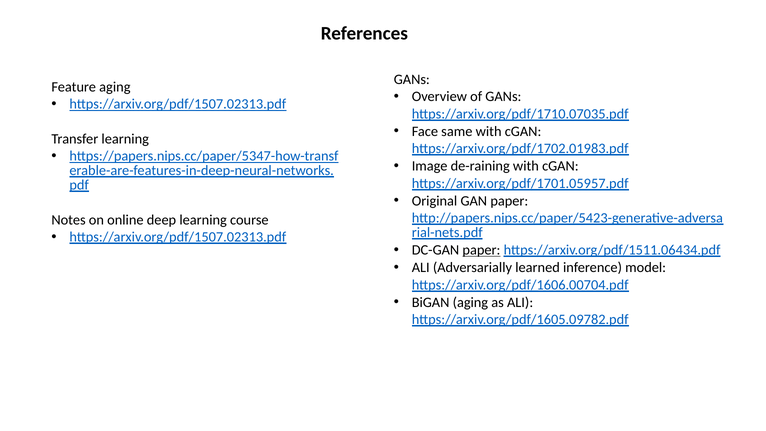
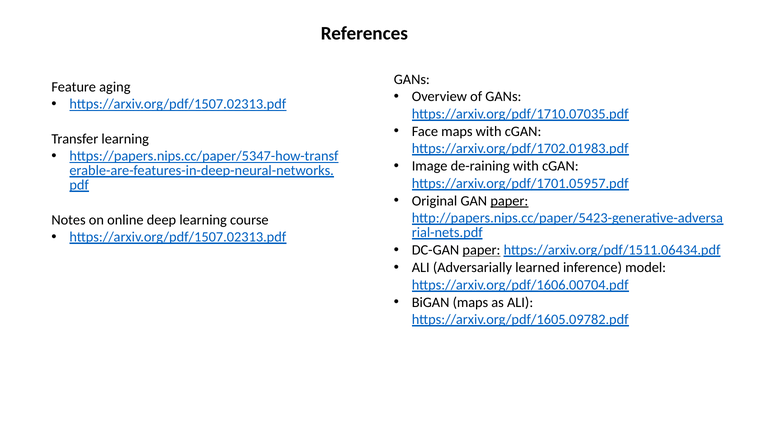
Face same: same -> maps
paper at (509, 201) underline: none -> present
BiGAN aging: aging -> maps
